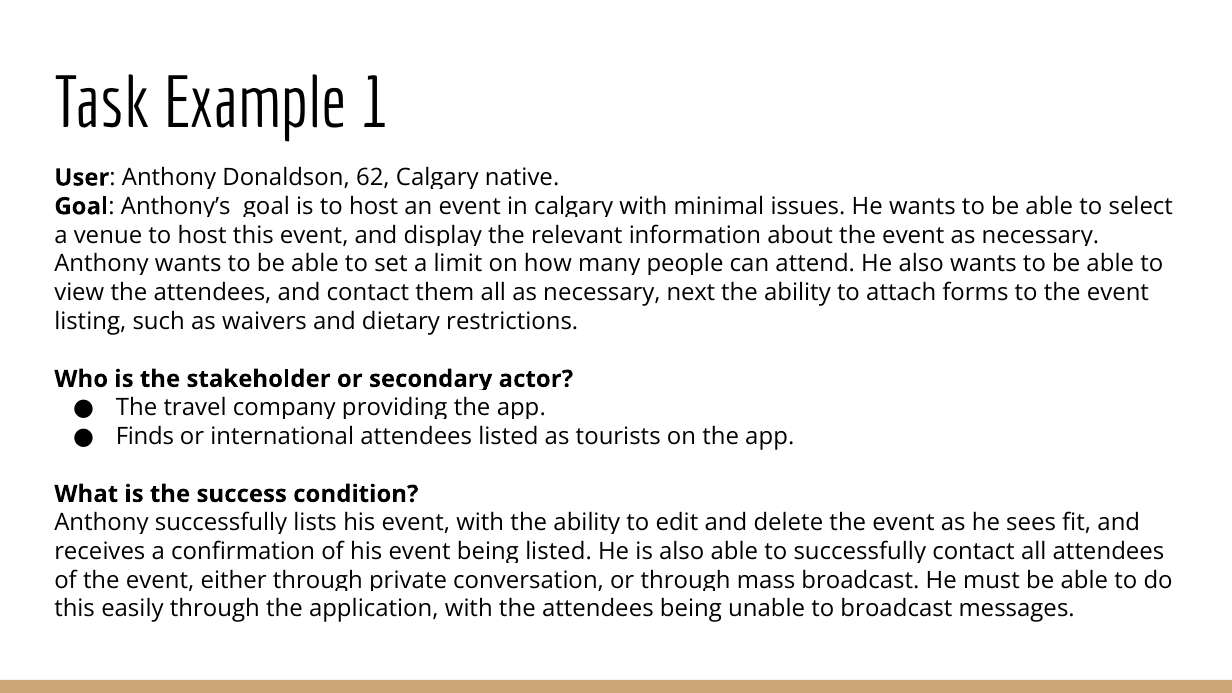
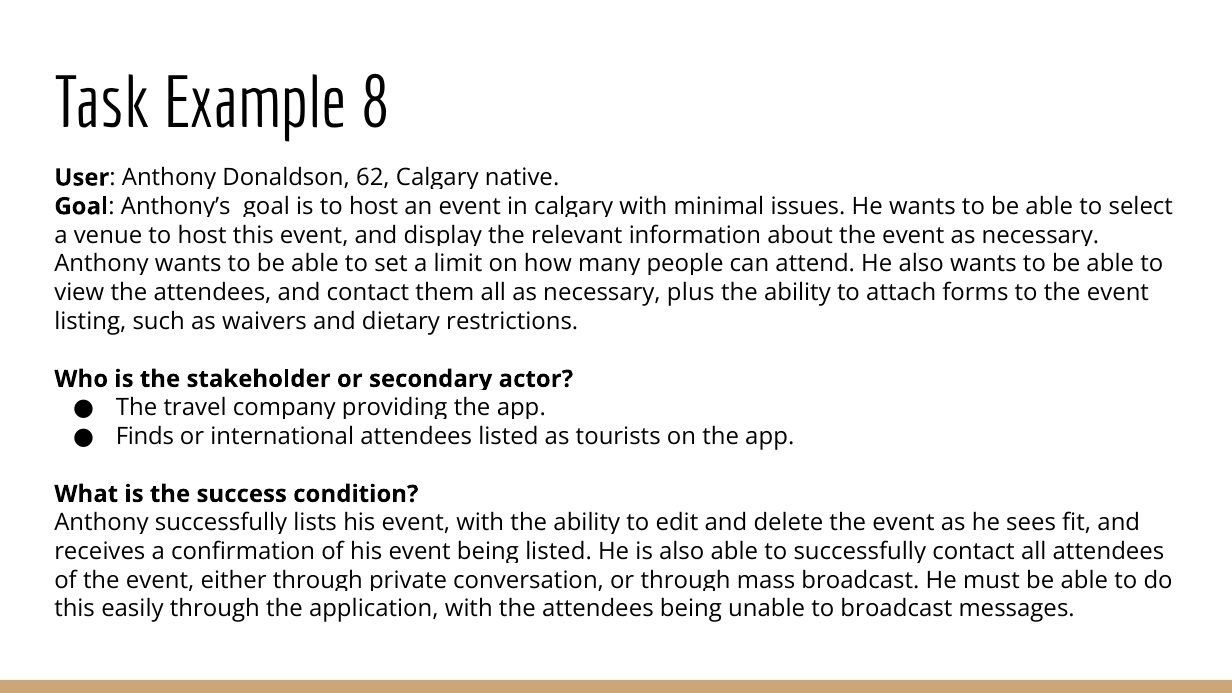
1: 1 -> 8
next: next -> plus
